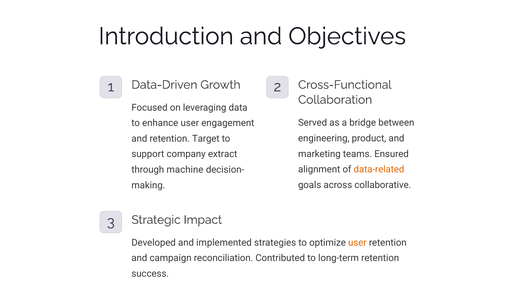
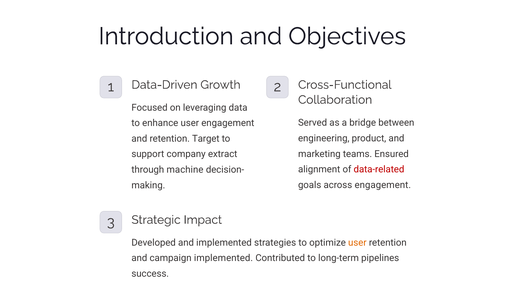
data-related colour: orange -> red
across collaborative: collaborative -> engagement
campaign reconciliation: reconciliation -> implemented
long-term retention: retention -> pipelines
